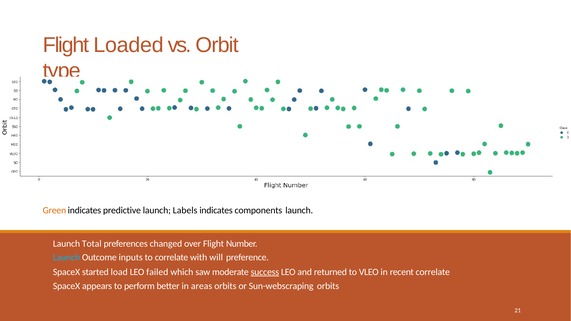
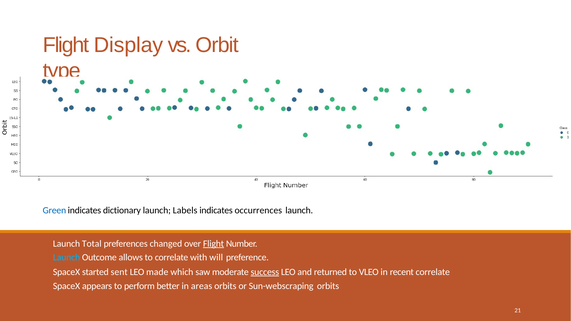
Loaded: Loaded -> Display
Green colour: orange -> blue
predictive: predictive -> dictionary
components: components -> occurrences
Flight at (214, 244) underline: none -> present
inputs: inputs -> allows
load: load -> sent
failed: failed -> made
